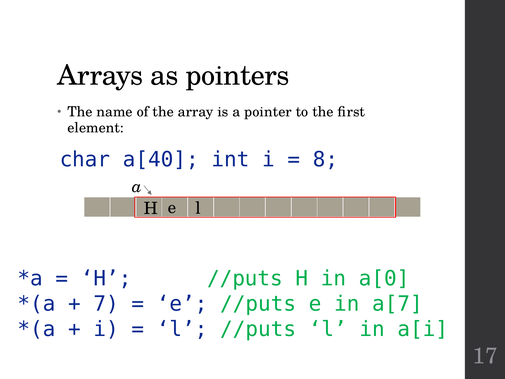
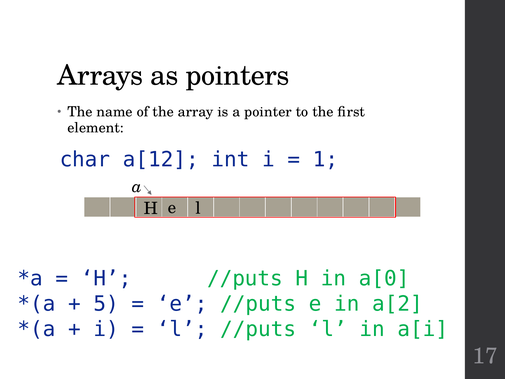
a[40: a[40 -> a[12
8: 8 -> 1
7: 7 -> 5
a[7: a[7 -> a[2
